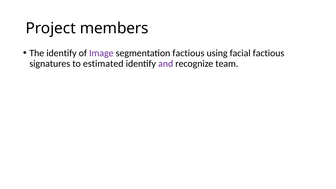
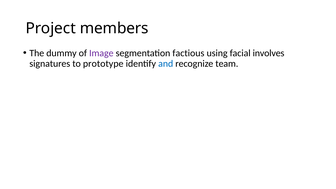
The identify: identify -> dummy
facial factious: factious -> involves
estimated: estimated -> prototype
and colour: purple -> blue
